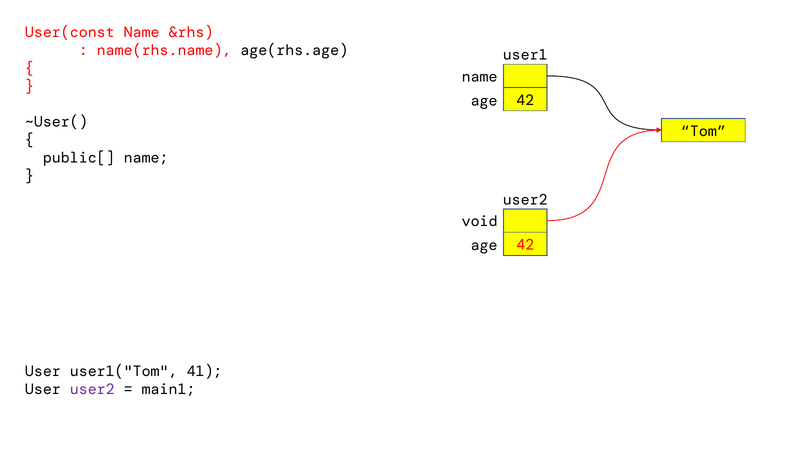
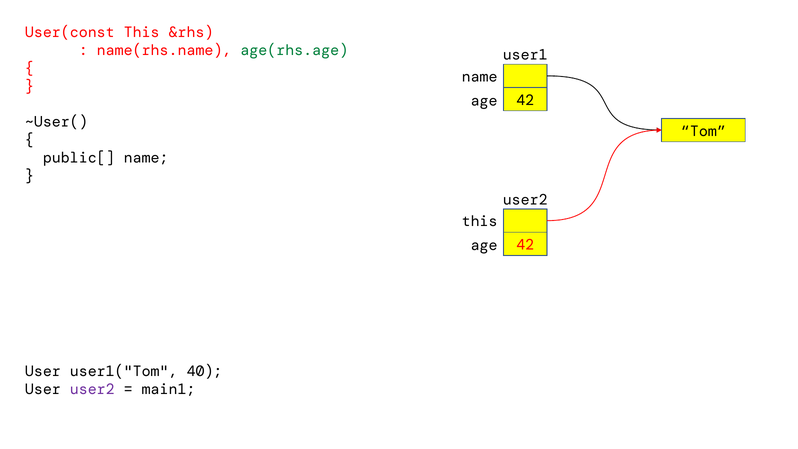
User(const Name: Name -> This
age(rhs.age colour: black -> green
void at (480, 221): void -> this
41: 41 -> 40
